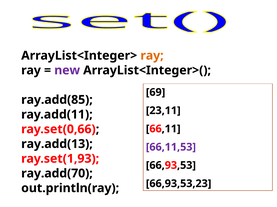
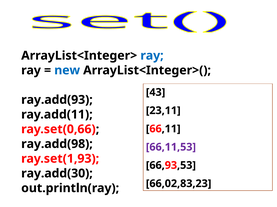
ray at (152, 56) colour: orange -> blue
new colour: purple -> blue
69: 69 -> 43
ray.add(85: ray.add(85 -> ray.add(93
ray.add(13: ray.add(13 -> ray.add(98
ray.add(70: ray.add(70 -> ray.add(30
66,93,53,23: 66,93,53,23 -> 66,02,83,23
